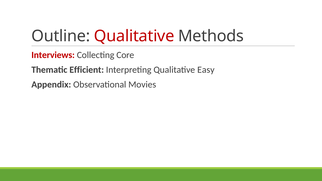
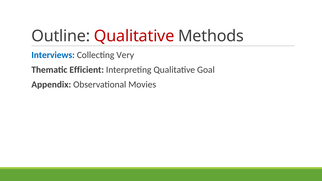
Interviews colour: red -> blue
Core: Core -> Very
Easy: Easy -> Goal
